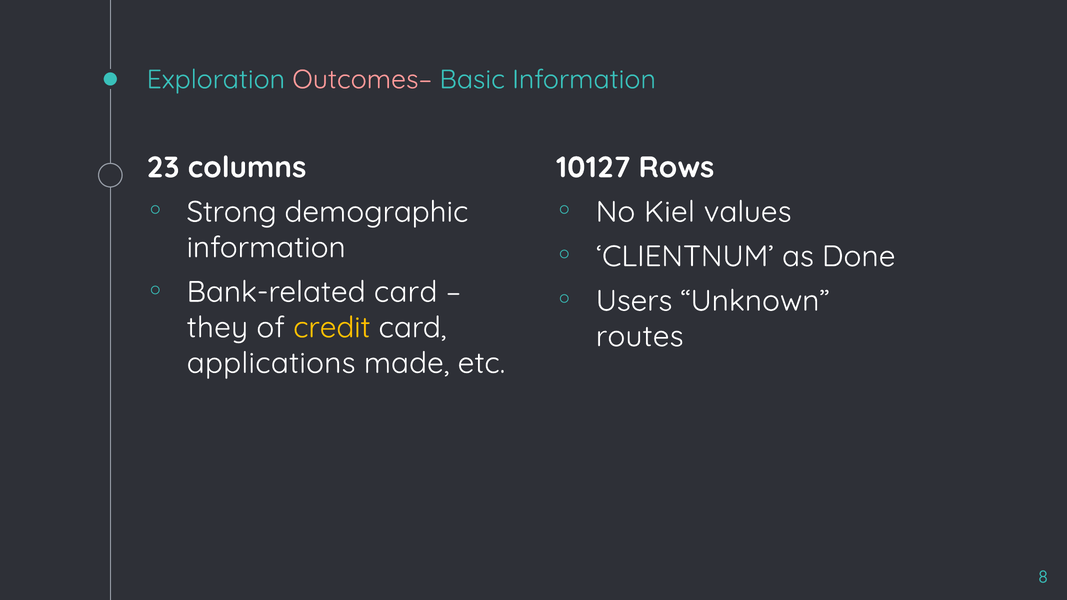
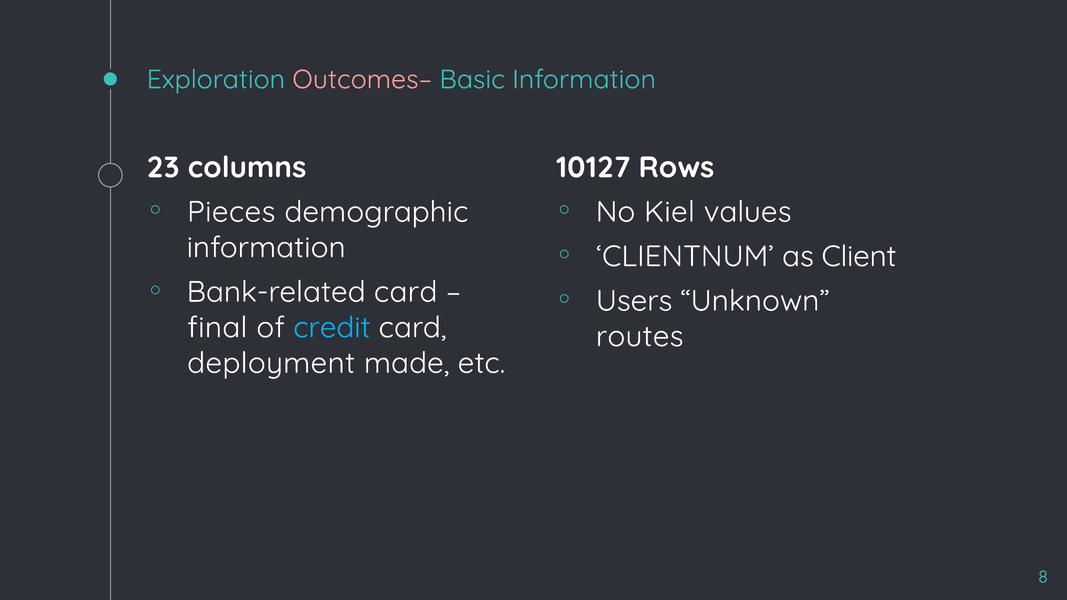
Strong: Strong -> Pieces
Done: Done -> Client
they: they -> final
credit colour: yellow -> light blue
applications: applications -> deployment
